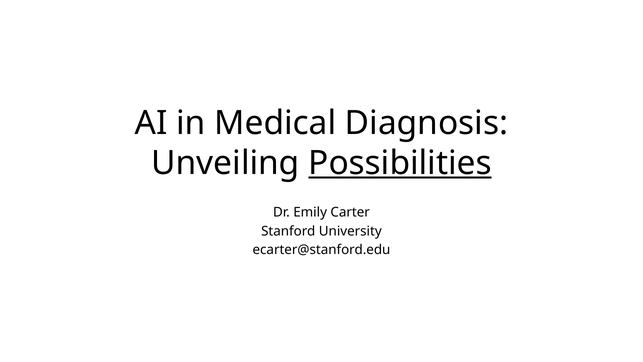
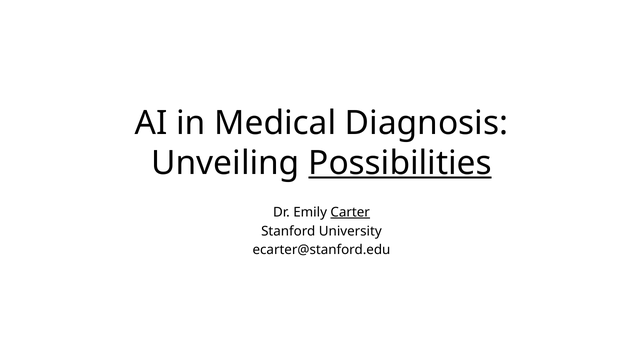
Carter underline: none -> present
